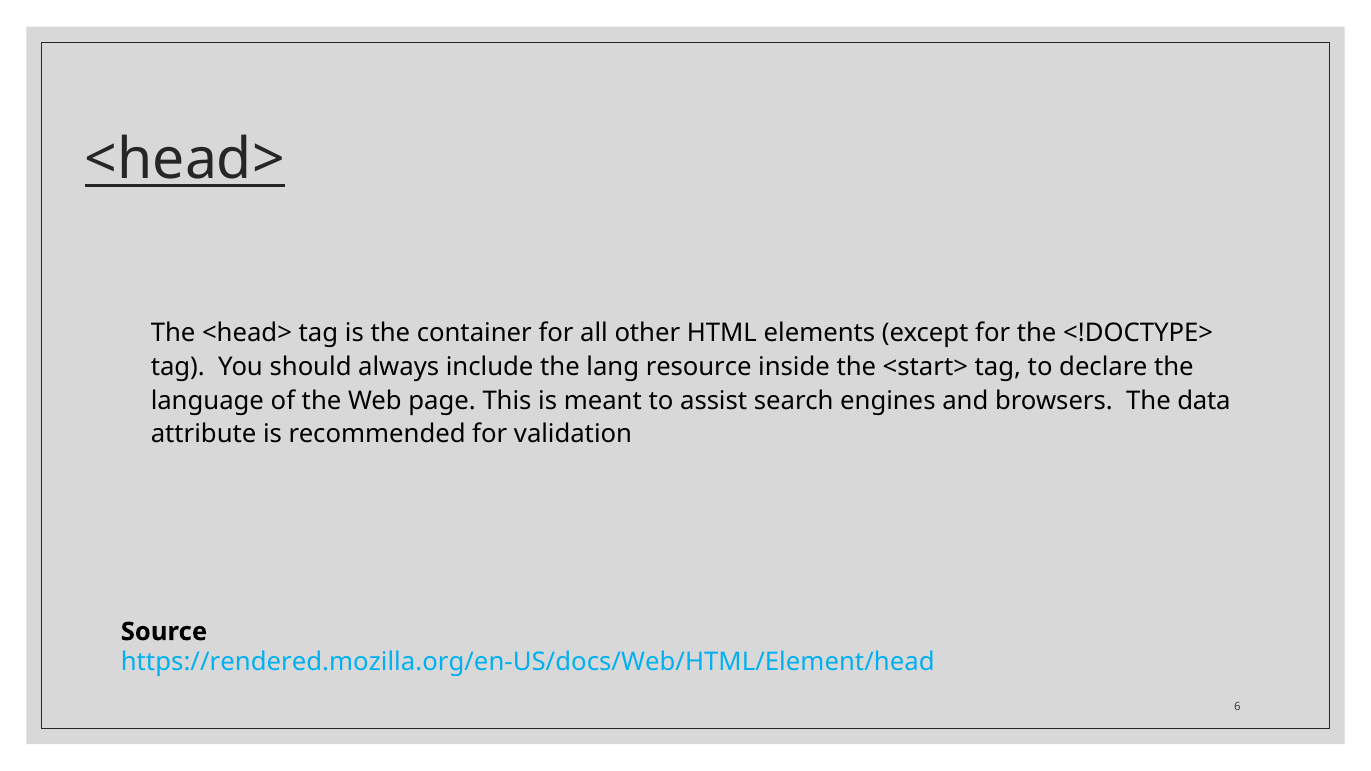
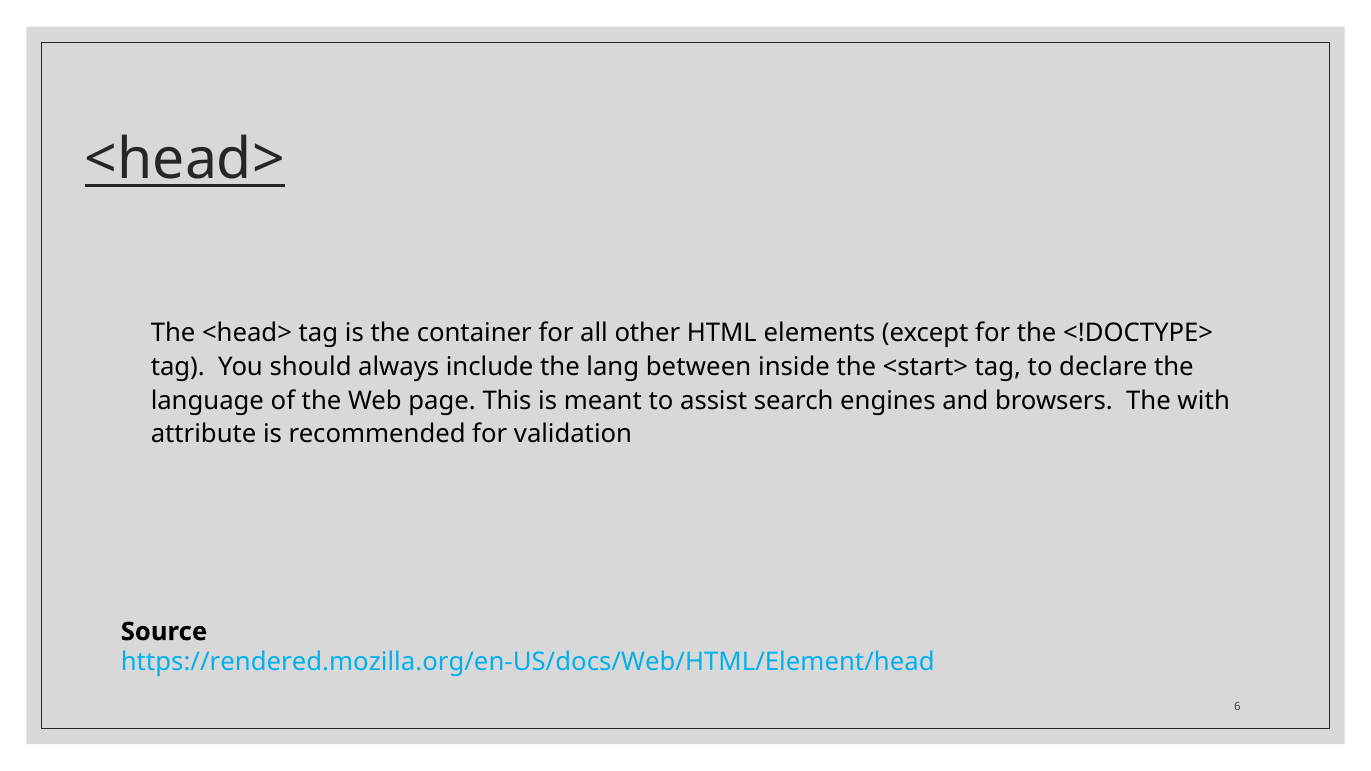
resource: resource -> between
data: data -> with
